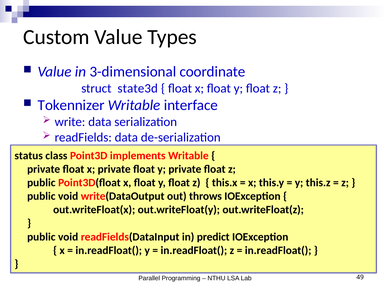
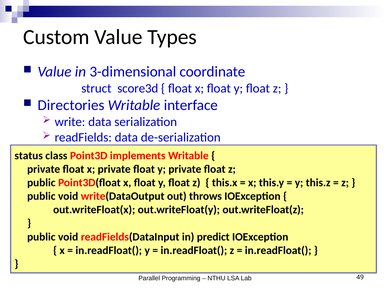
state3d: state3d -> score3d
Tokennizer: Tokennizer -> Directories
